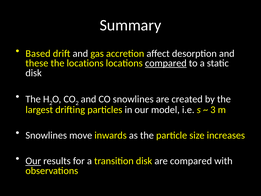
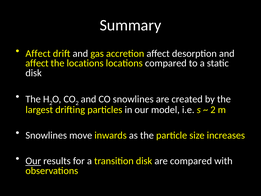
Based at (38, 53): Based -> Affect
these at (37, 63): these -> affect
compared at (166, 63) underline: present -> none
3 at (213, 110): 3 -> 2
